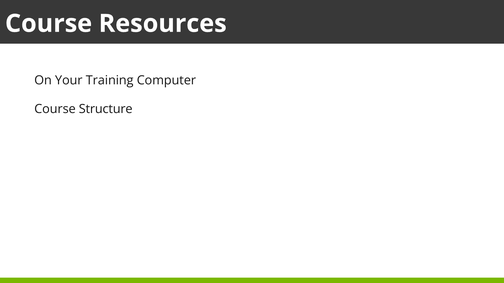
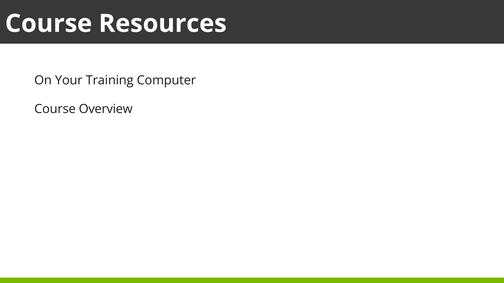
Structure: Structure -> Overview
